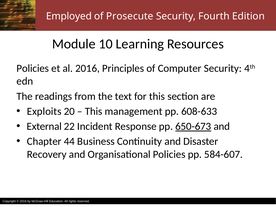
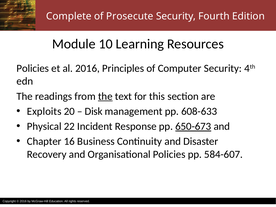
Employed: Employed -> Complete
the at (105, 96) underline: none -> present
This at (94, 111): This -> Disk
External: External -> Physical
44: 44 -> 16
